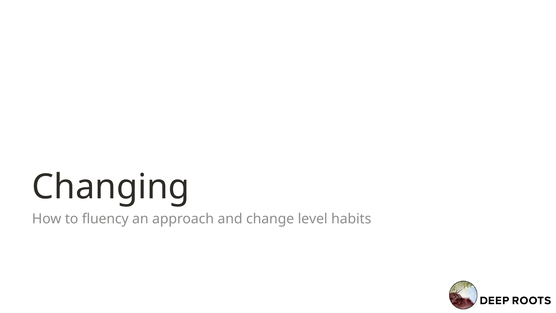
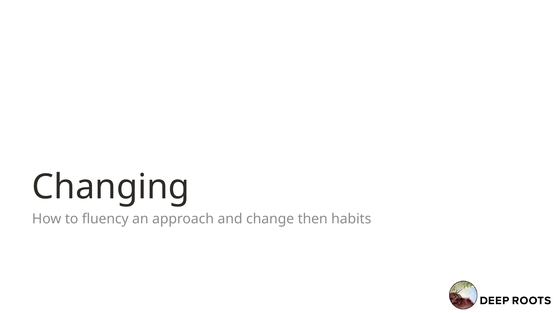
level: level -> then
